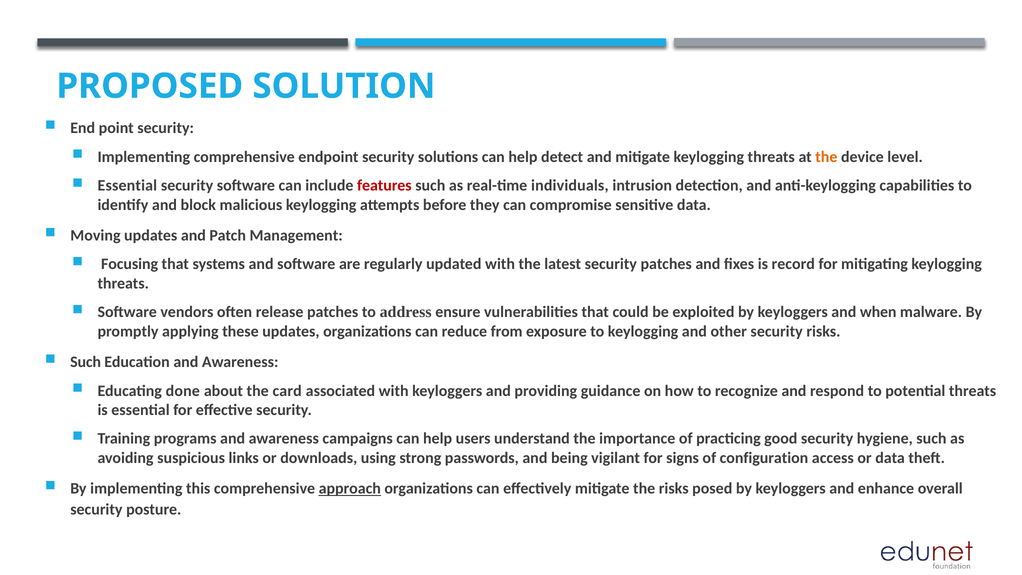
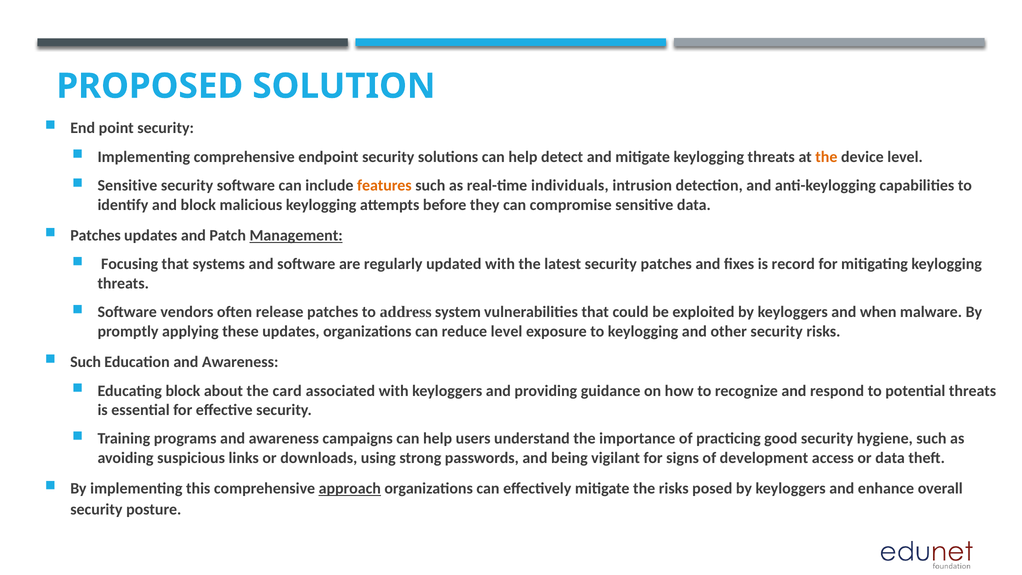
Essential at (127, 186): Essential -> Sensitive
features colour: red -> orange
Moving at (95, 235): Moving -> Patches
Management underline: none -> present
ensure: ensure -> system
reduce from: from -> level
Educating done: done -> block
configuration: configuration -> development
